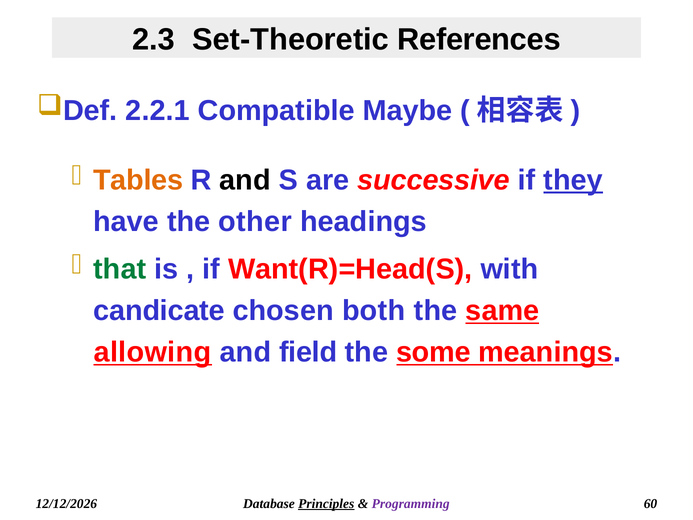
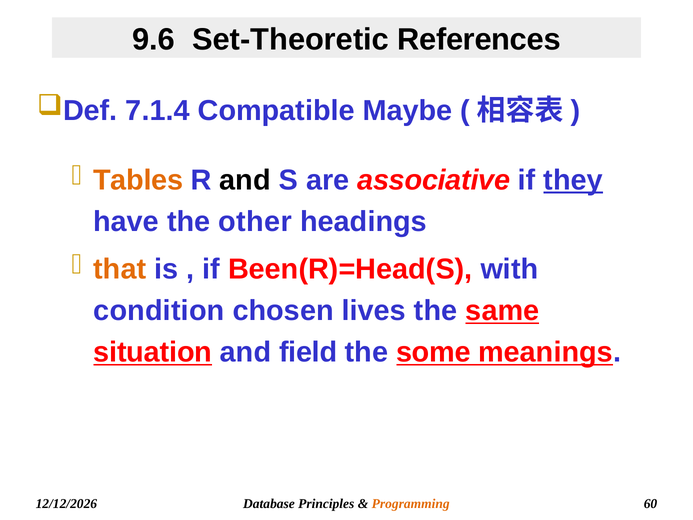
2.3: 2.3 -> 9.6
2.2.1: 2.2.1 -> 7.1.4
successive: successive -> associative
that colour: green -> orange
Want(R)=Head(S: Want(R)=Head(S -> Been(R)=Head(S
candicate: candicate -> condition
both: both -> lives
allowing: allowing -> situation
Principles underline: present -> none
Programming colour: purple -> orange
